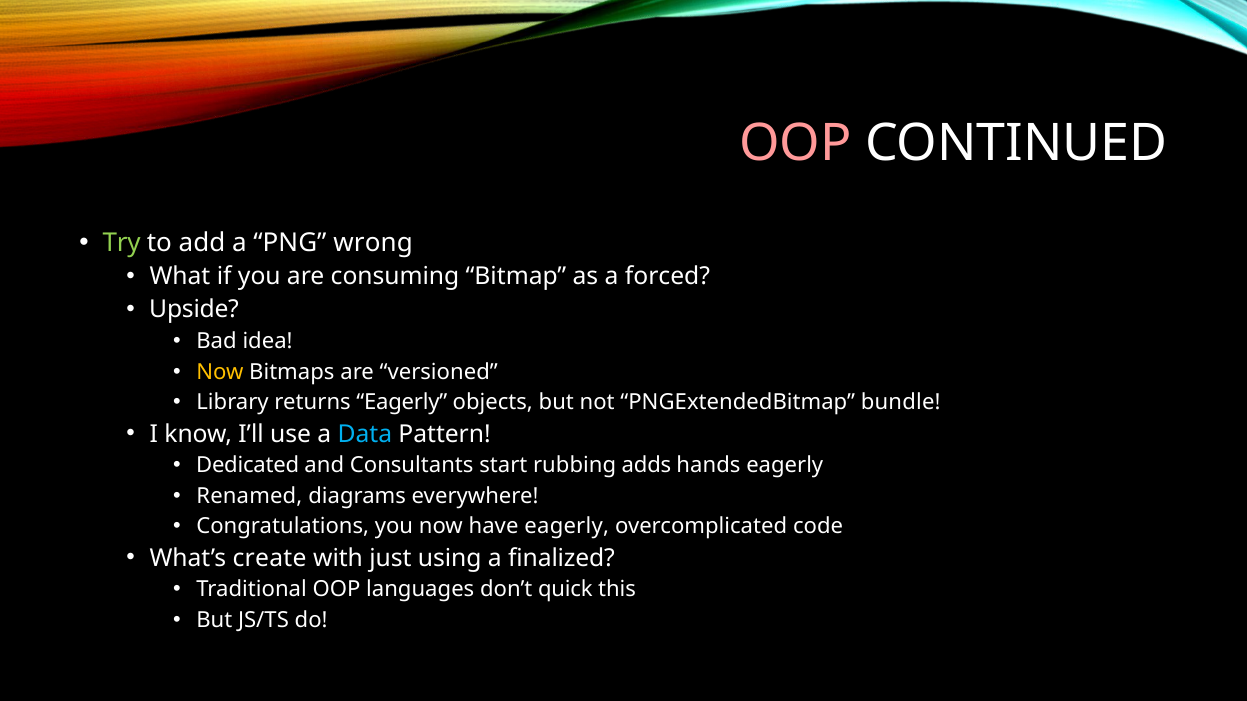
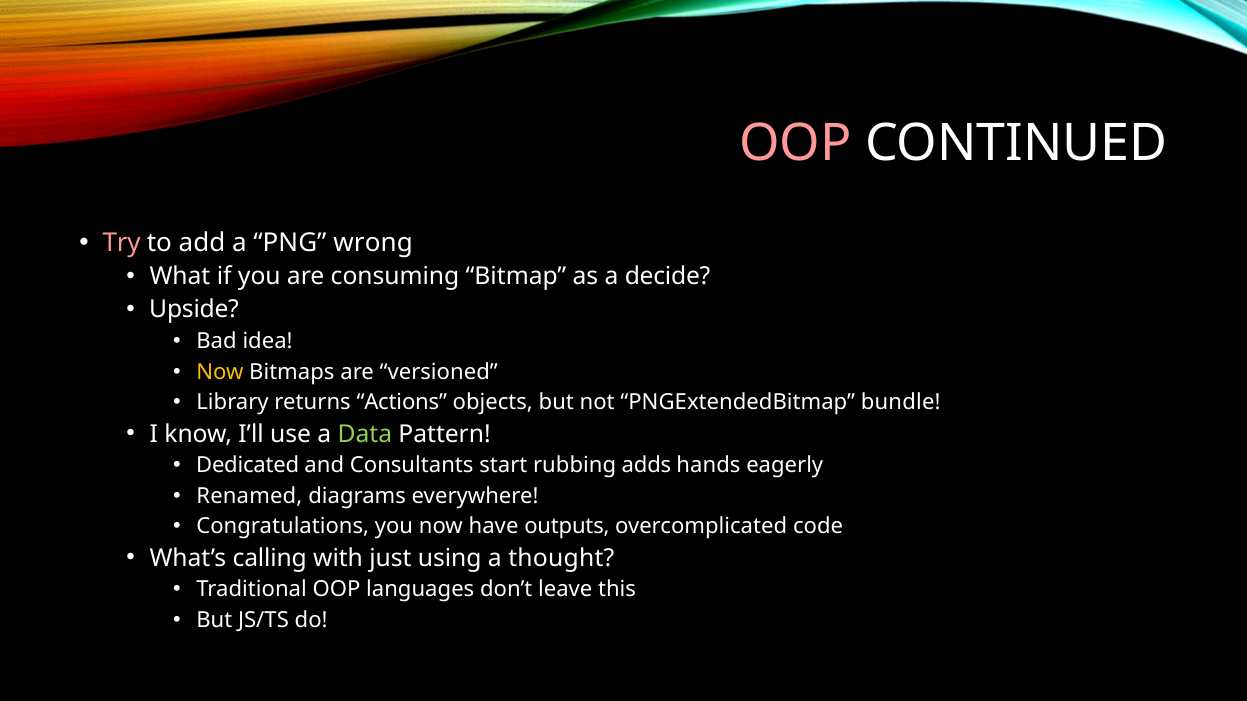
Try colour: light green -> pink
forced: forced -> decide
returns Eagerly: Eagerly -> Actions
Data colour: light blue -> light green
have eagerly: eagerly -> outputs
create: create -> calling
finalized: finalized -> thought
quick: quick -> leave
